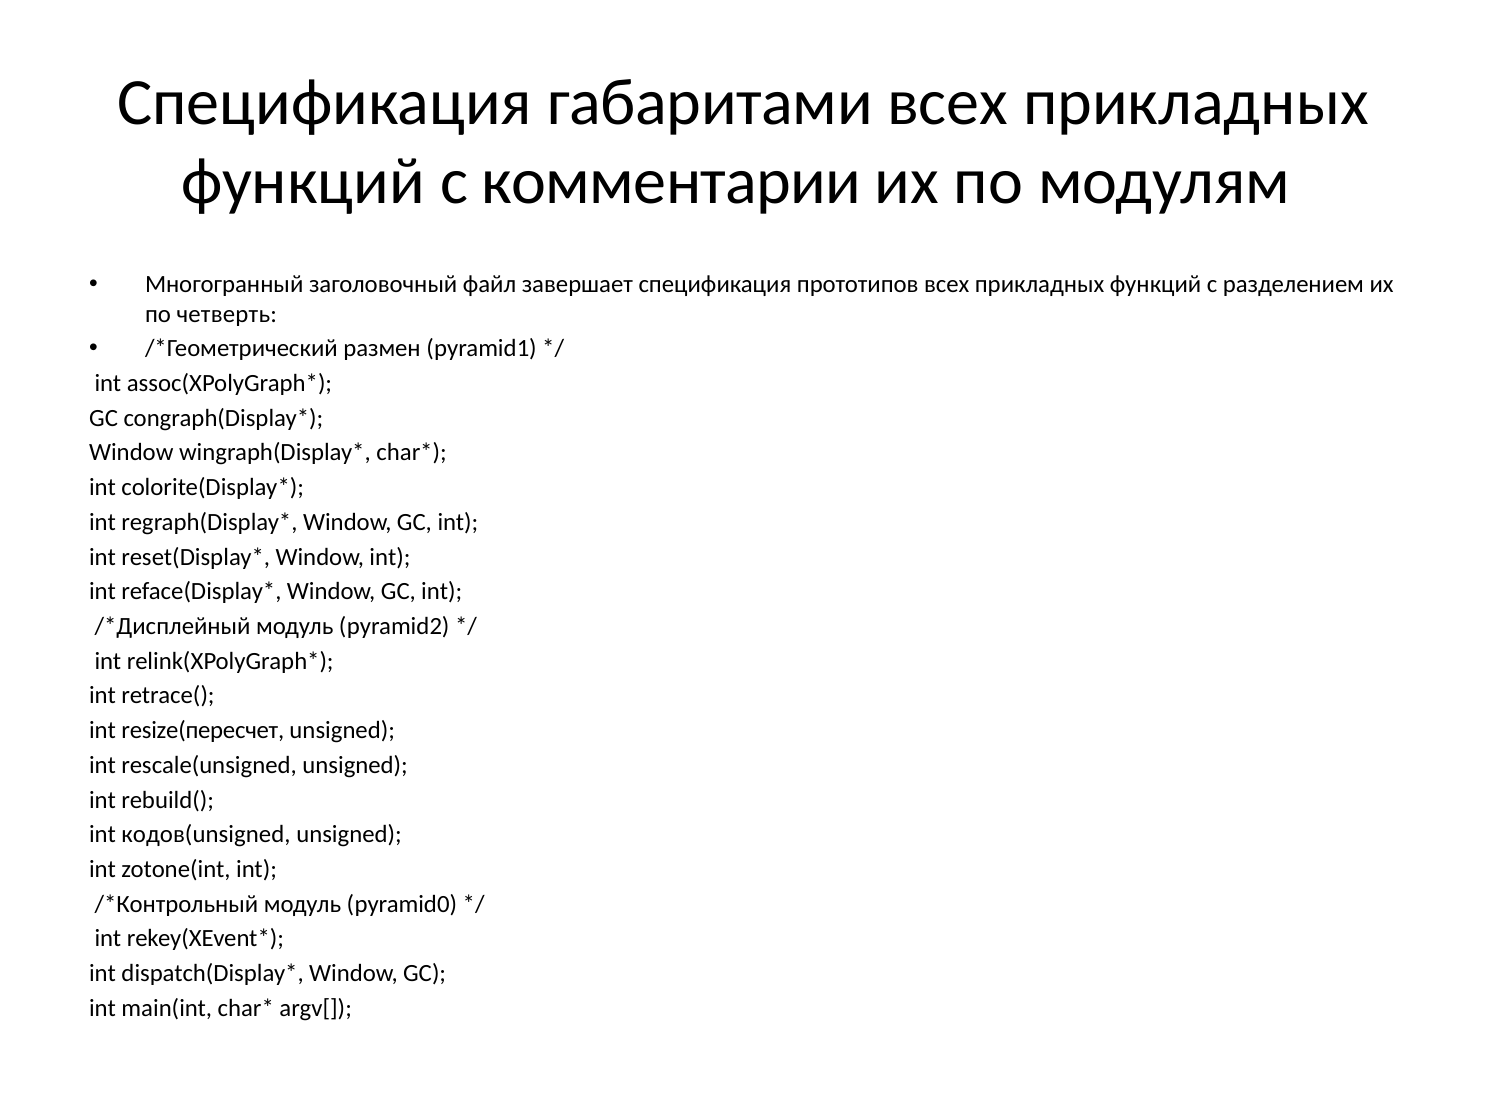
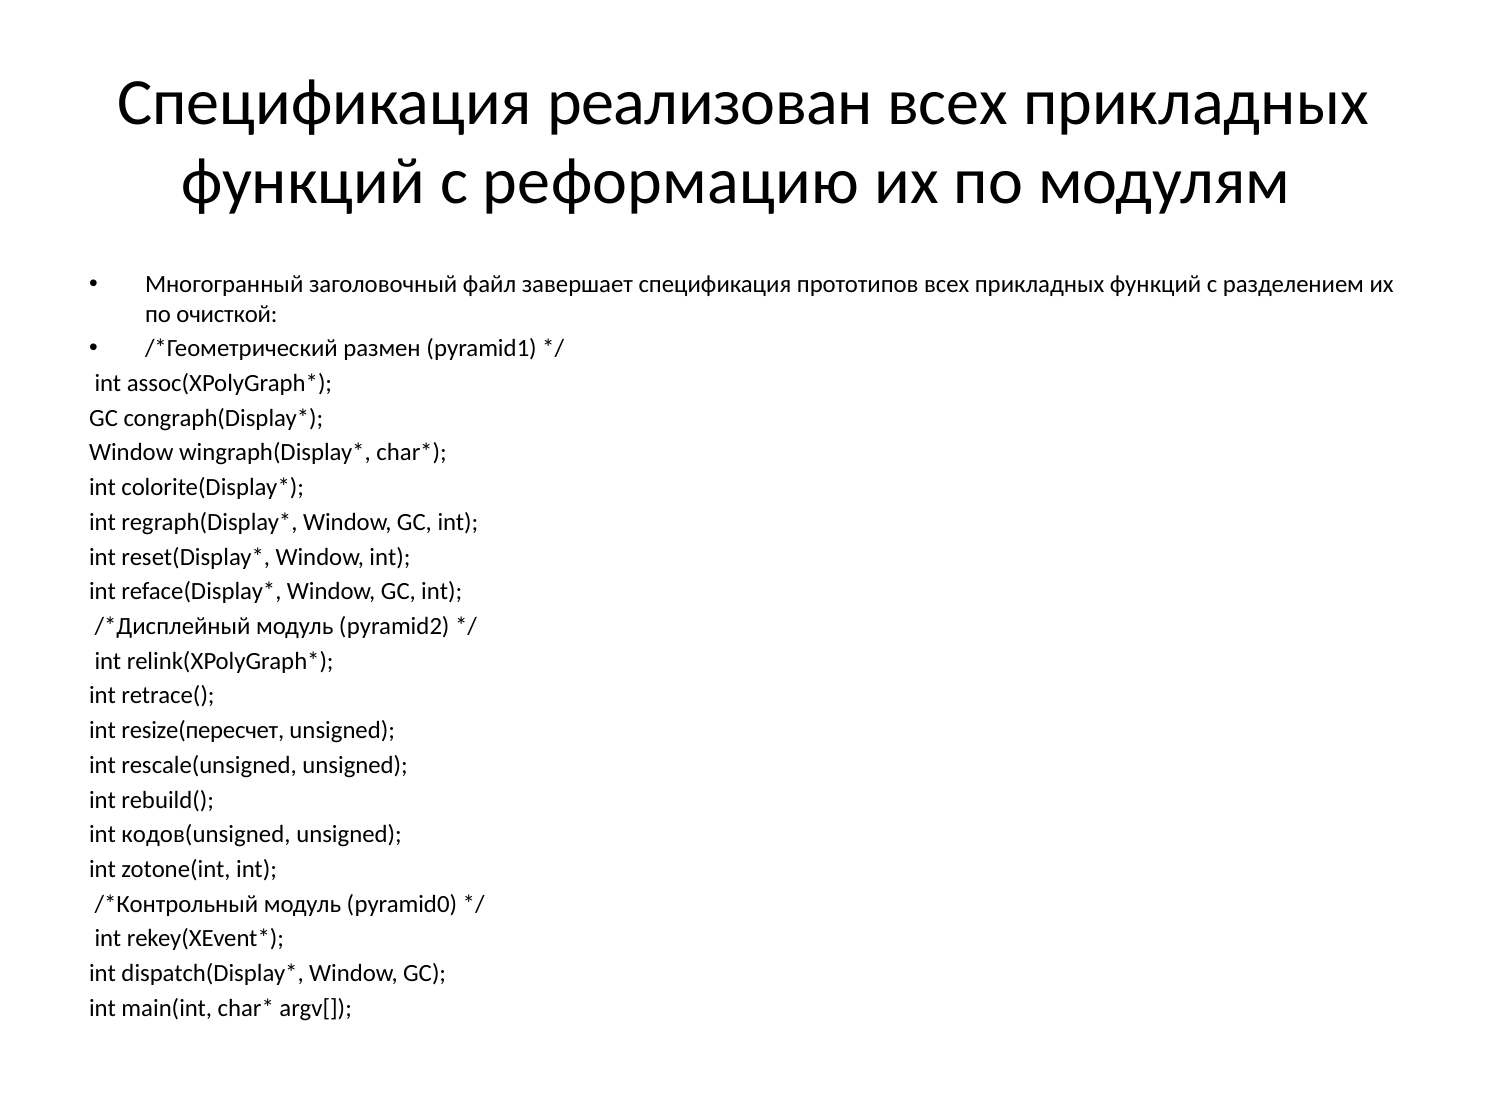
габаритами: габаритами -> реализован
комментарии: комментарии -> реформацию
четверть: четверть -> очисткой
